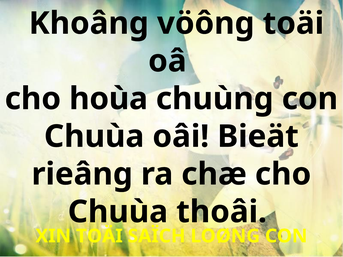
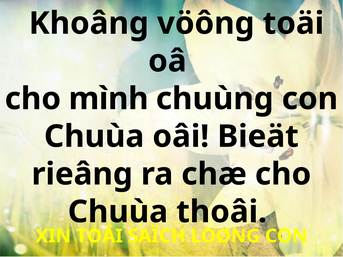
hoùa: hoùa -> mình
